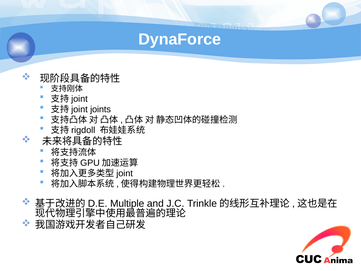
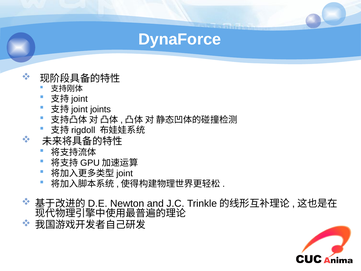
Multiple: Multiple -> Newton
